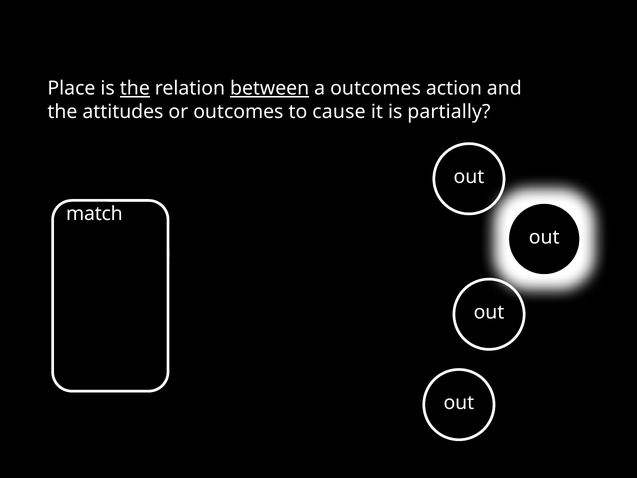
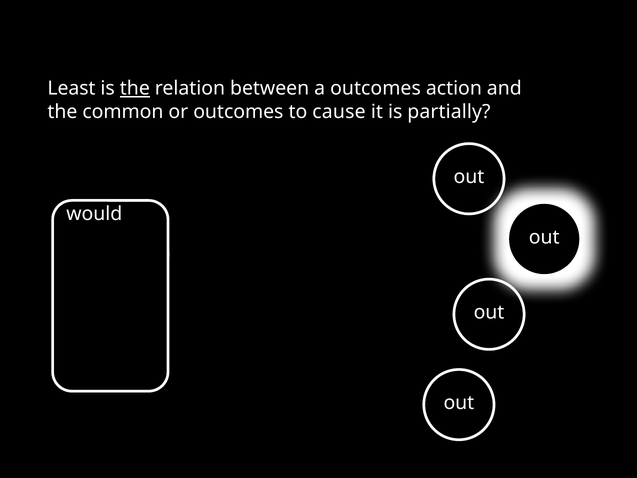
Place: Place -> Least
between underline: present -> none
attitudes: attitudes -> common
match: match -> would
